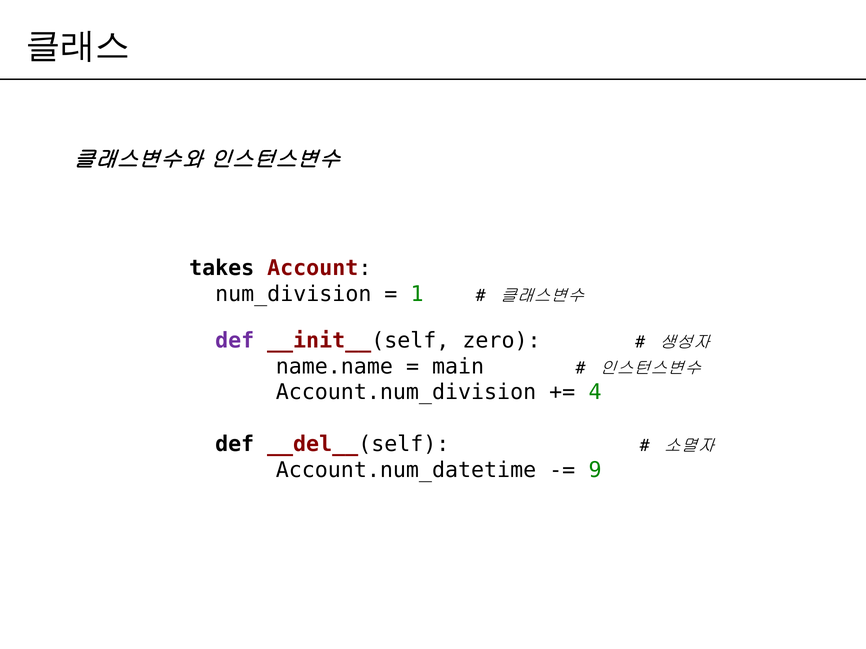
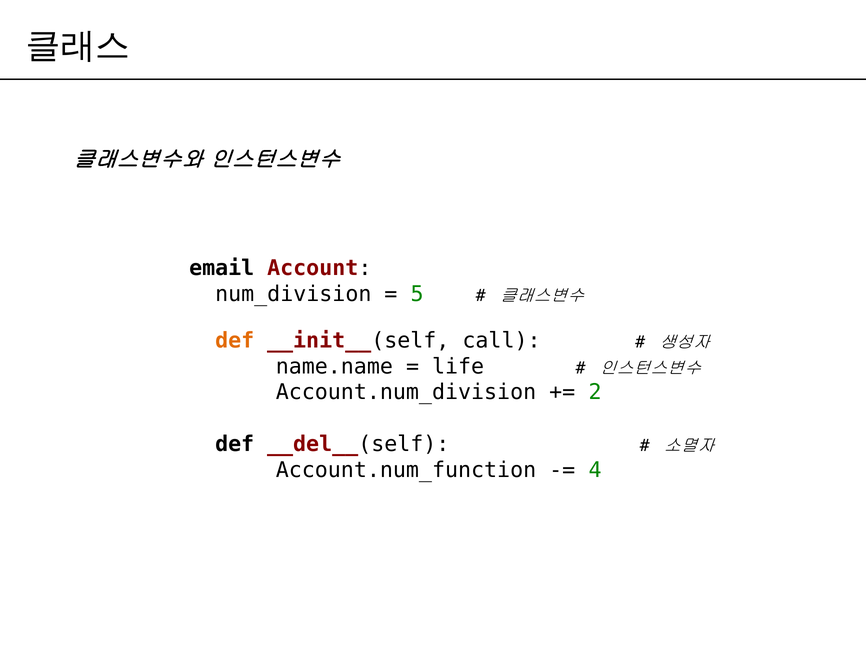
takes: takes -> email
1: 1 -> 5
def at (235, 341) colour: purple -> orange
zero: zero -> call
main: main -> life
4: 4 -> 2
Account.num_datetime: Account.num_datetime -> Account.num_function
9: 9 -> 4
